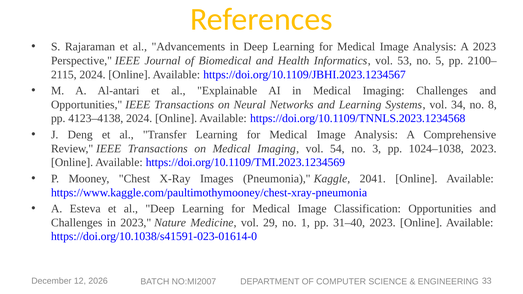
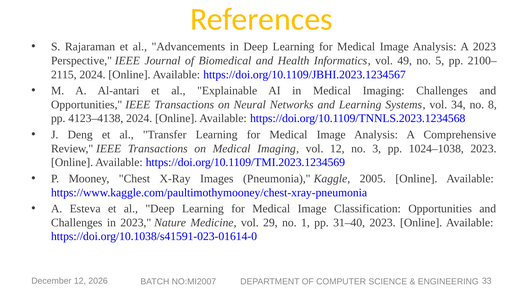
53: 53 -> 49
vol 54: 54 -> 12
2041: 2041 -> 2005
